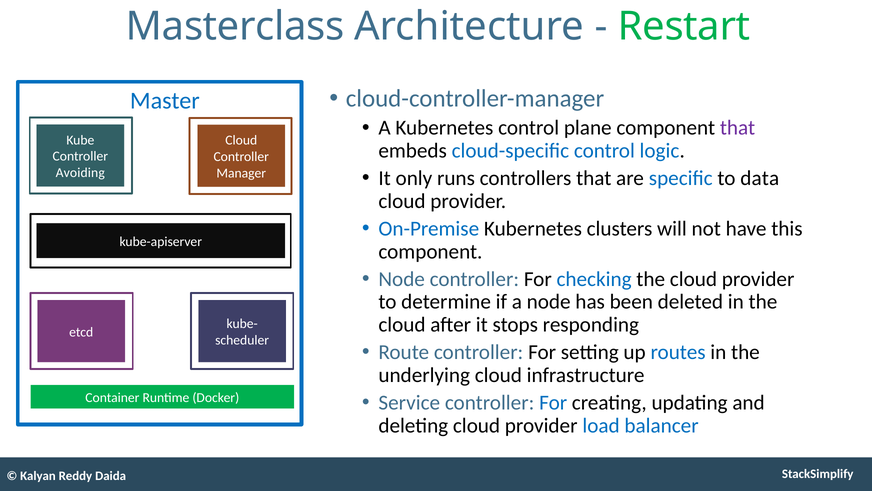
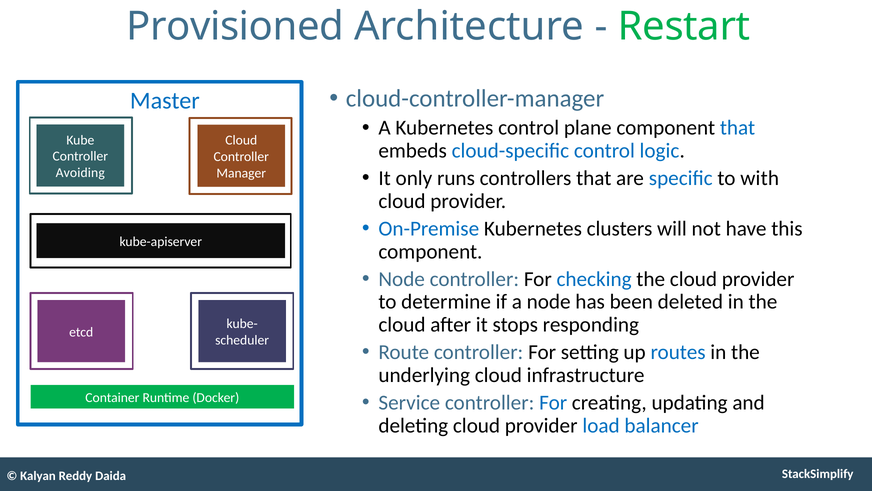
Masterclass: Masterclass -> Provisioned
that at (738, 128) colour: purple -> blue
data: data -> with
